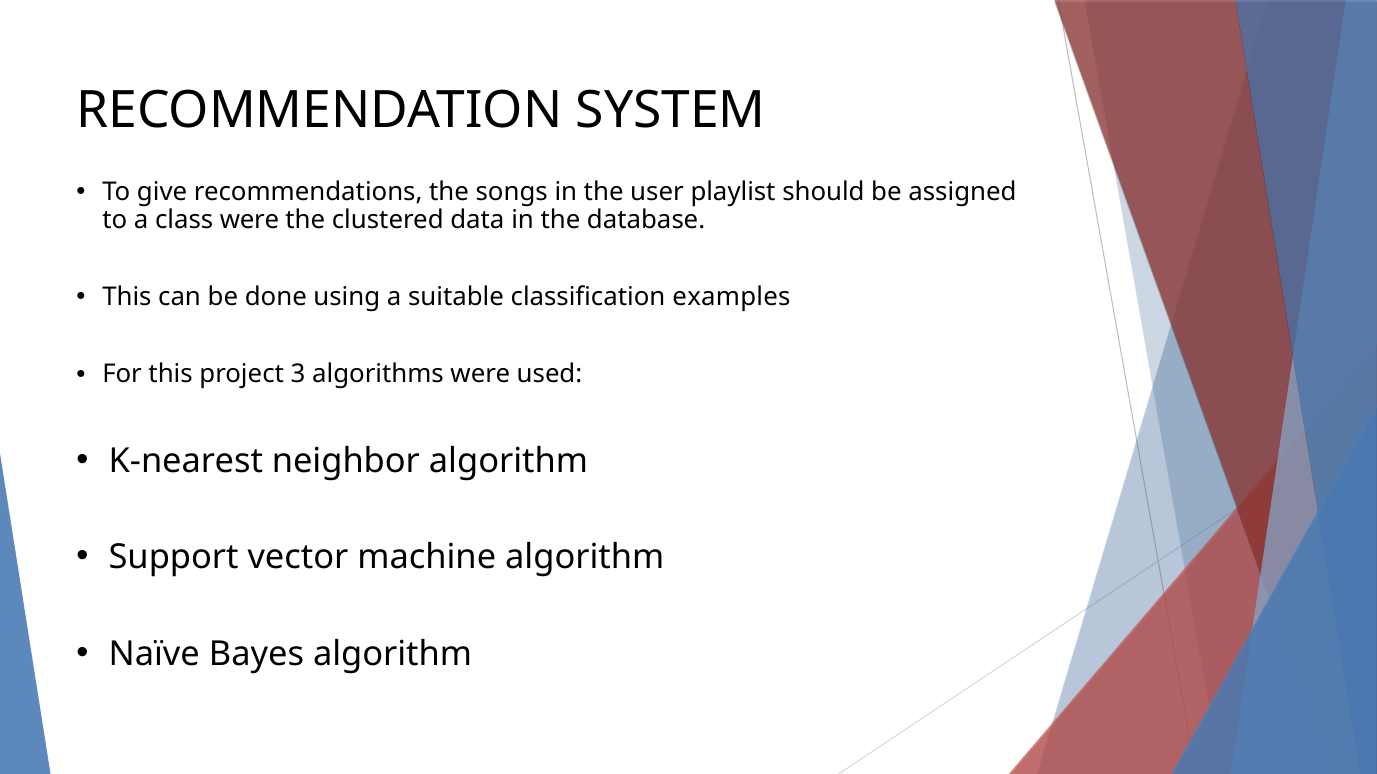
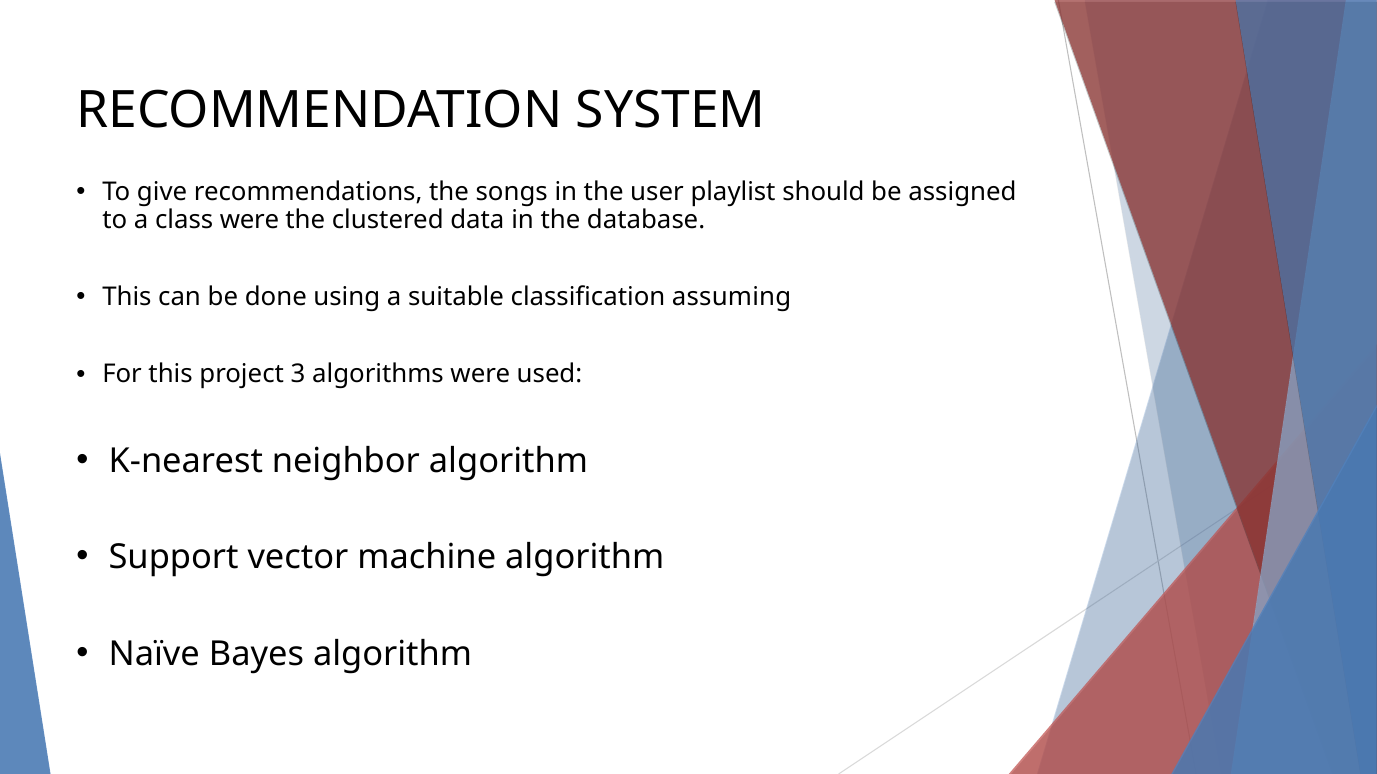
examples: examples -> assuming
